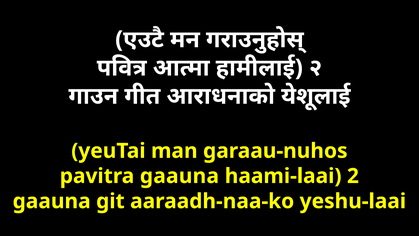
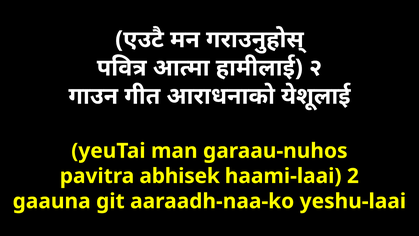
pavitra gaauna: gaauna -> abhisek
